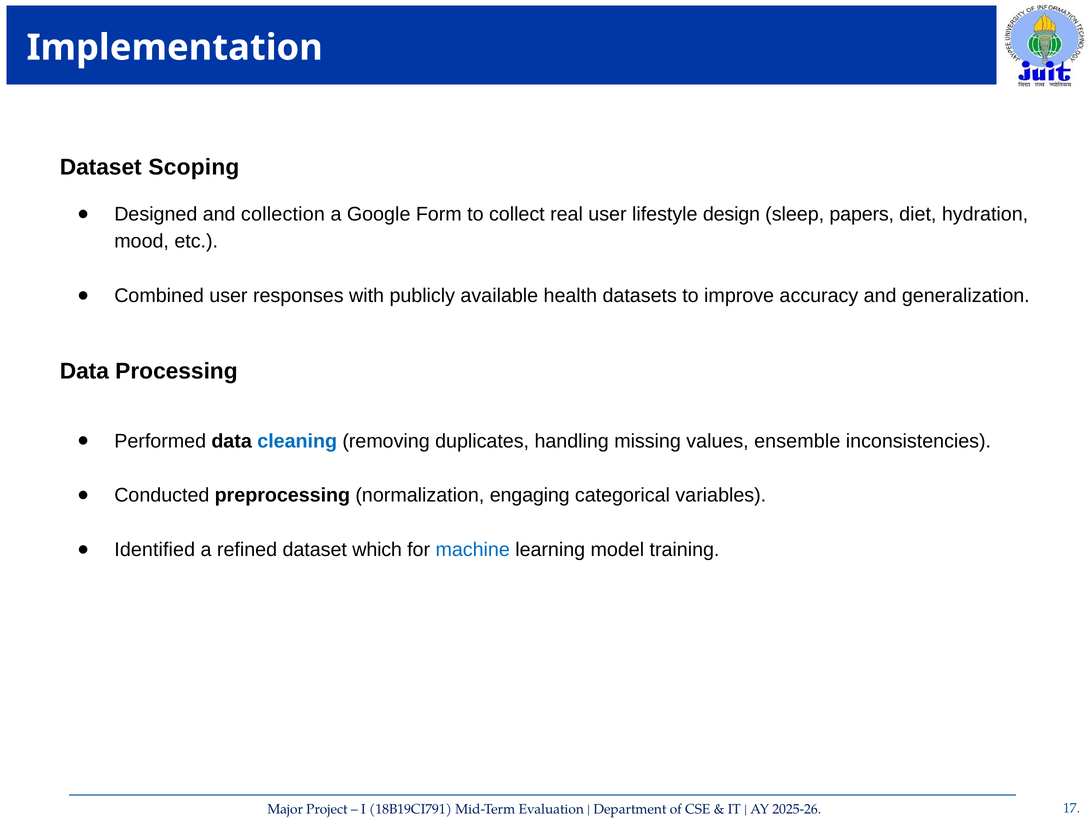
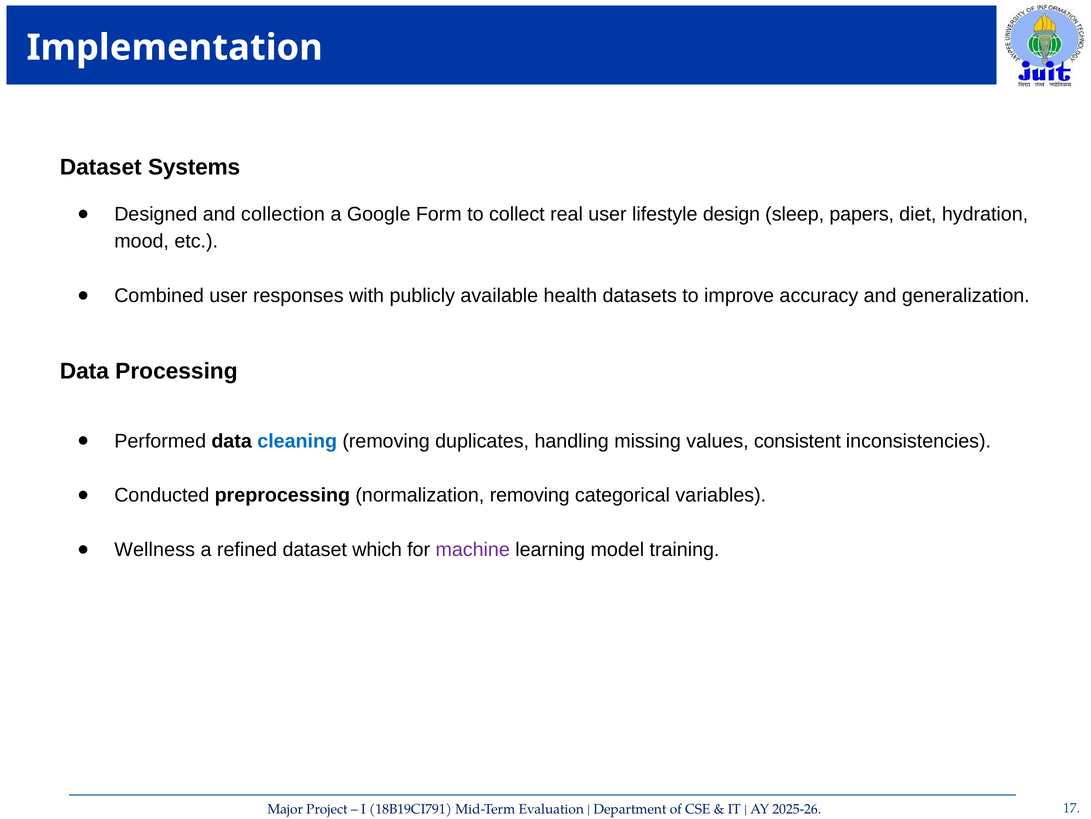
Scoping: Scoping -> Systems
ensemble: ensemble -> consistent
normalization engaging: engaging -> removing
Identified: Identified -> Wellness
machine colour: blue -> purple
